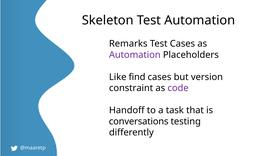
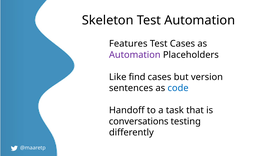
Remarks: Remarks -> Features
constraint: constraint -> sentences
code colour: purple -> blue
